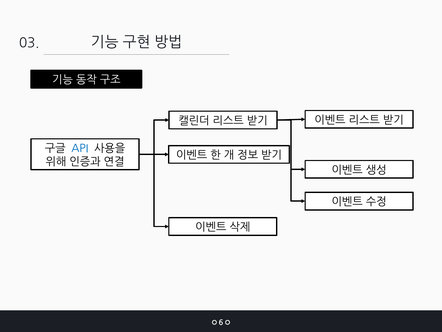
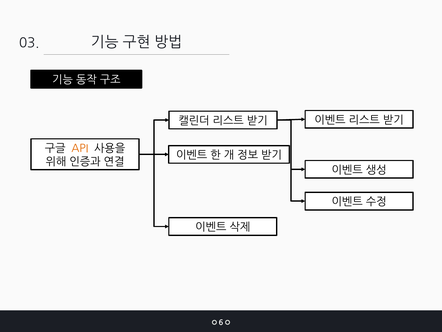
API colour: blue -> orange
